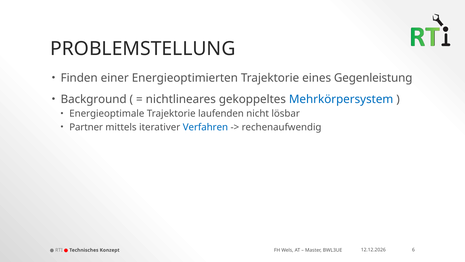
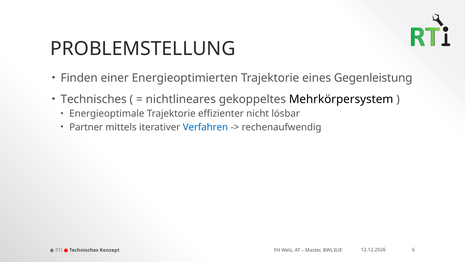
Background at (94, 99): Background -> Technisches
Mehrkörpersystem colour: blue -> black
laufenden: laufenden -> effizienter
